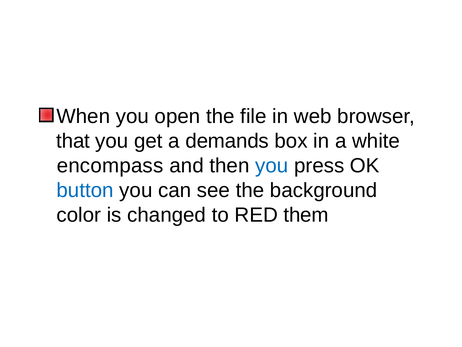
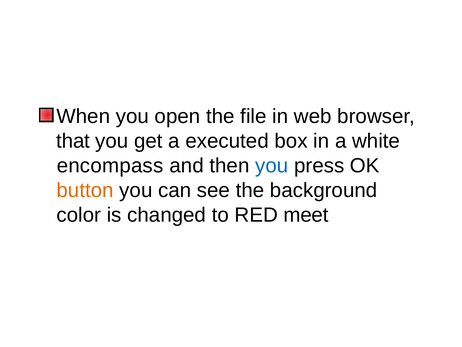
demands: demands -> executed
button colour: blue -> orange
them: them -> meet
